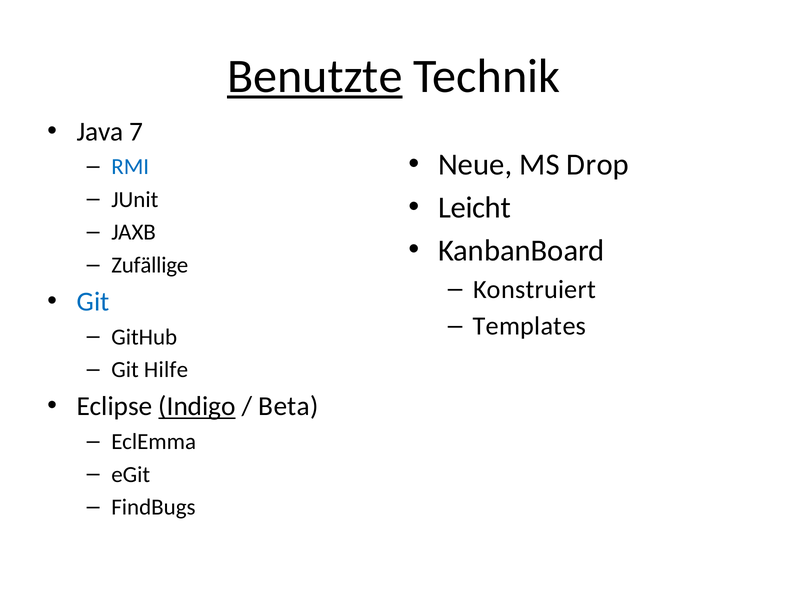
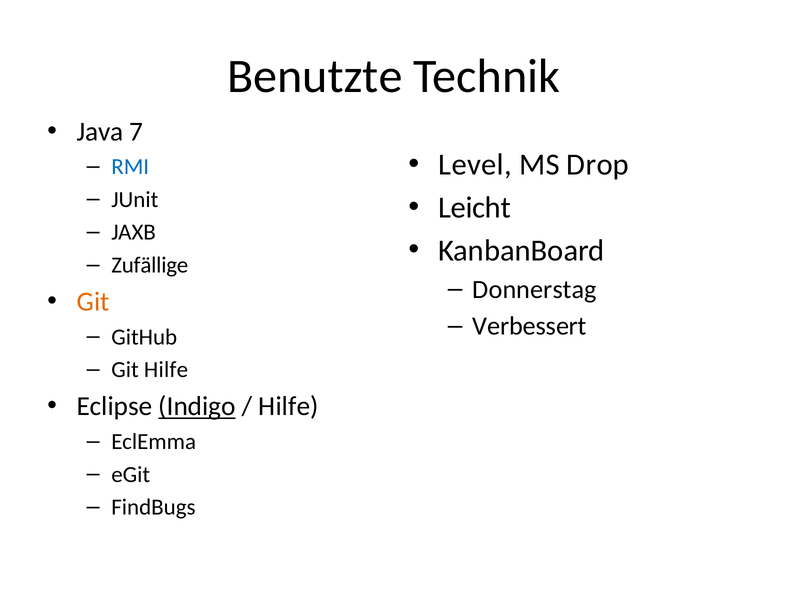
Benutzte underline: present -> none
Neue: Neue -> Level
Konstruiert: Konstruiert -> Donnerstag
Git at (93, 302) colour: blue -> orange
Templates: Templates -> Verbessert
Beta at (288, 406): Beta -> Hilfe
